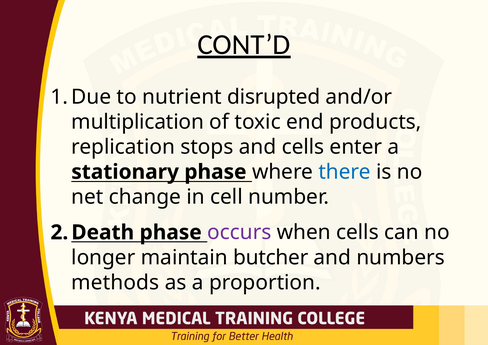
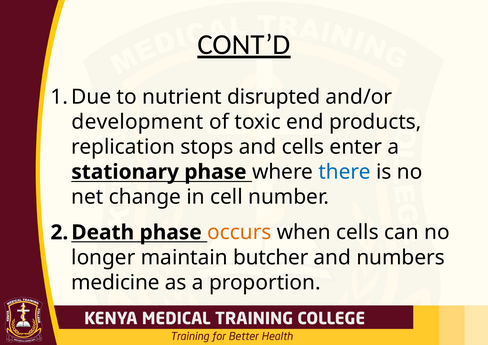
multiplication: multiplication -> development
occurs colour: purple -> orange
methods: methods -> medicine
